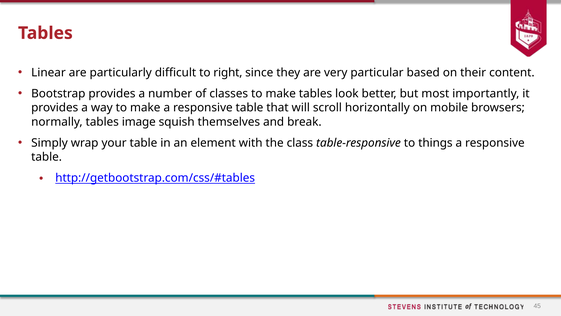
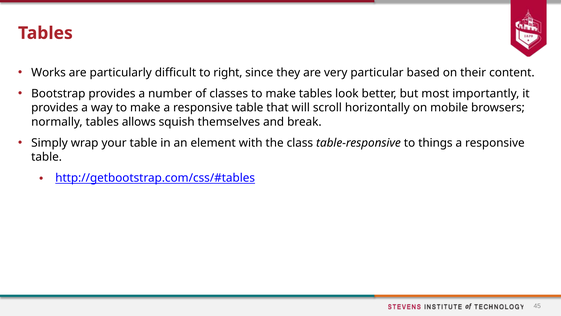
Linear: Linear -> Works
image: image -> allows
